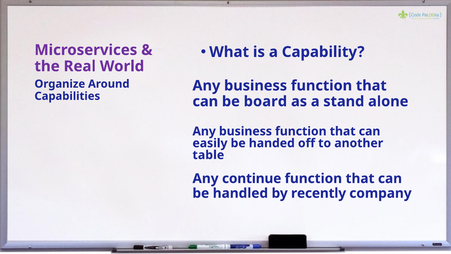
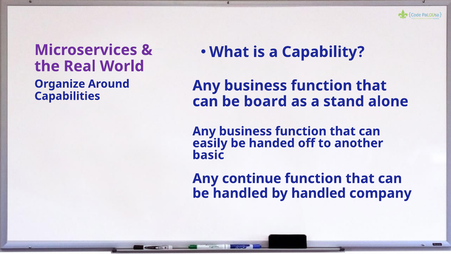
table: table -> basic
by recently: recently -> handled
